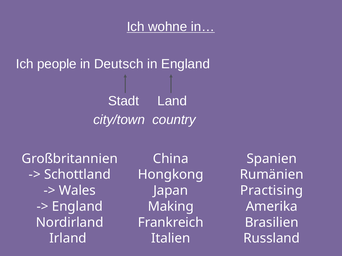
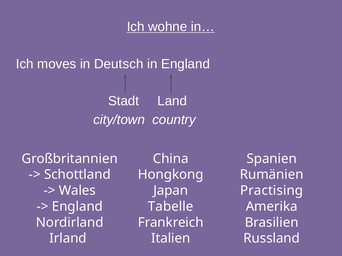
people: people -> moves
Making: Making -> Tabelle
